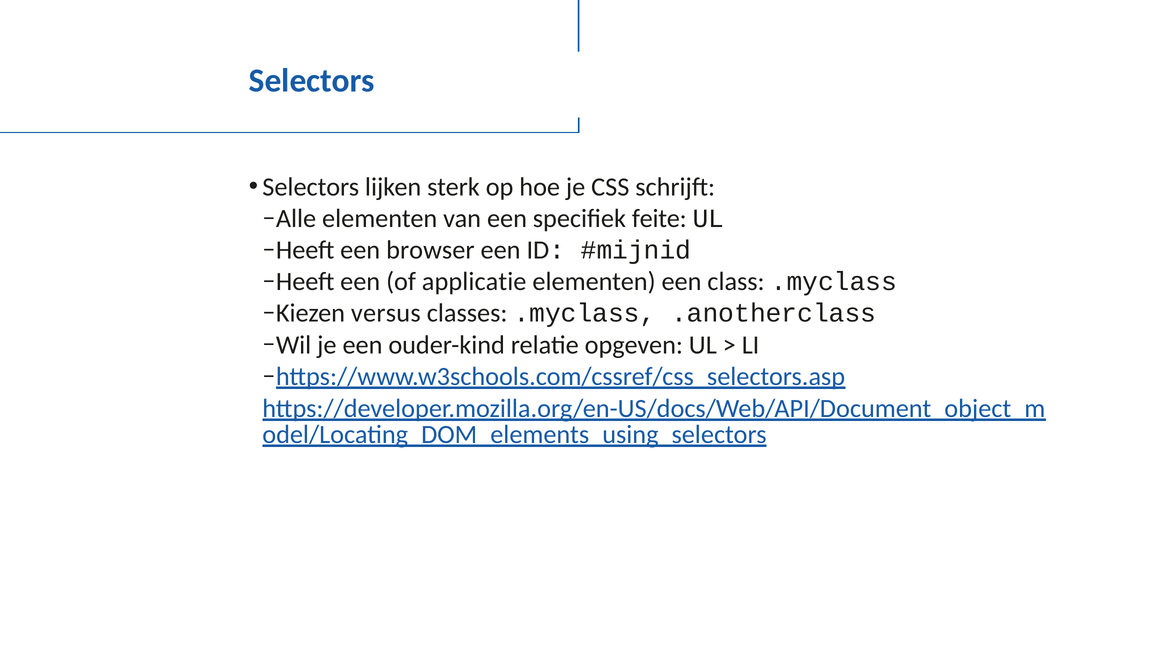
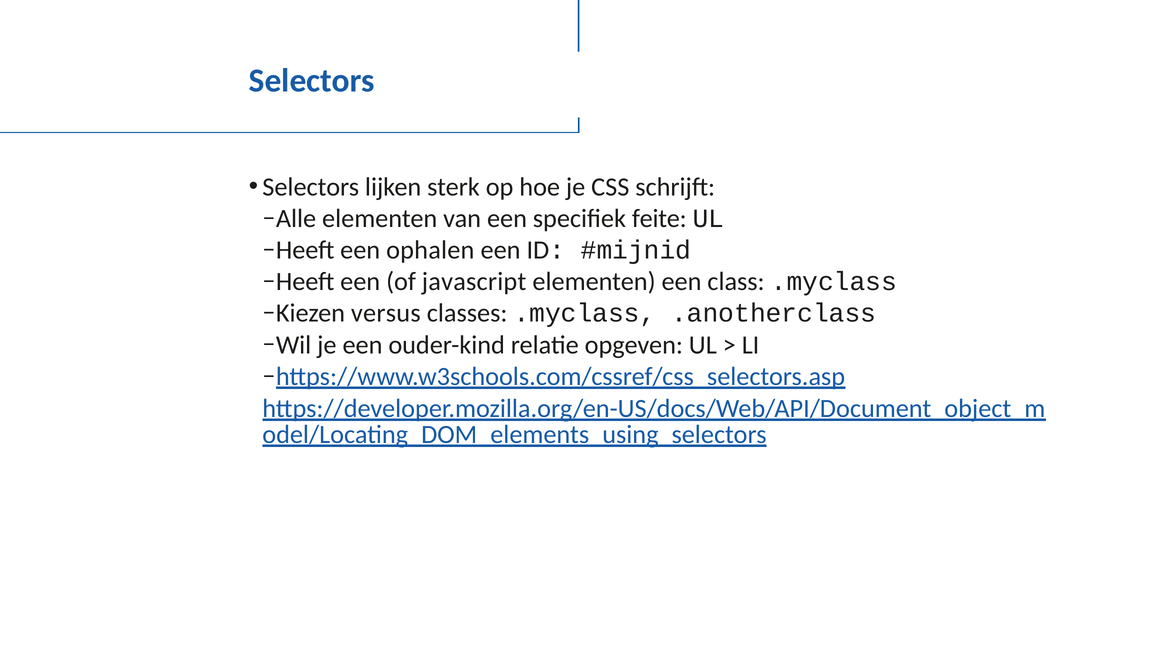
browser: browser -> ophalen
applicatie: applicatie -> javascript
